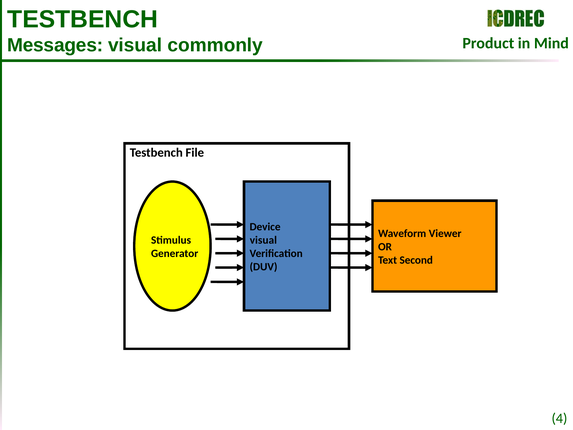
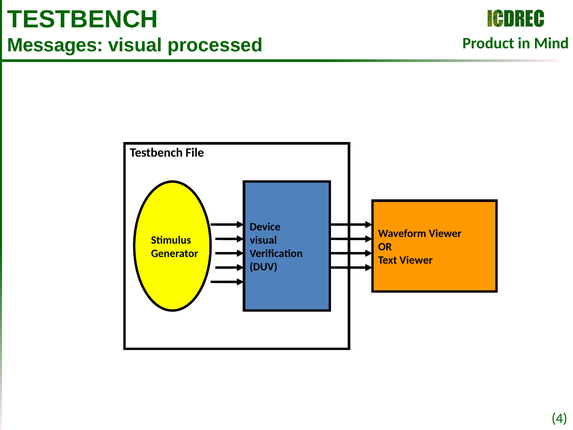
commonly: commonly -> processed
Text Second: Second -> Viewer
